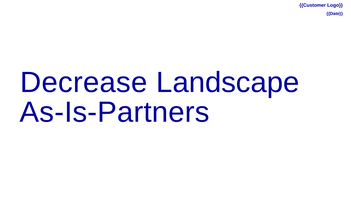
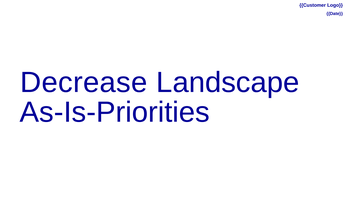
As-Is-Partners: As-Is-Partners -> As-Is-Priorities
